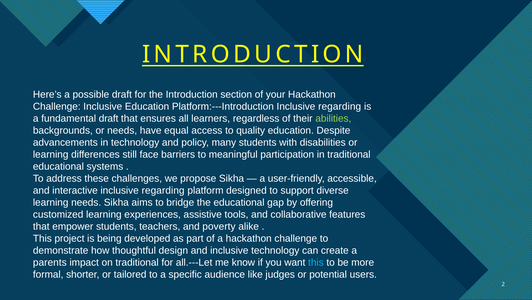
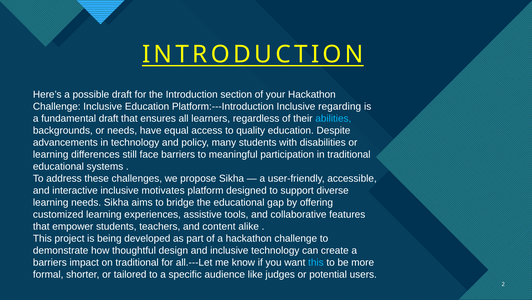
abilities colour: light green -> light blue
interactive inclusive regarding: regarding -> motivates
poverty: poverty -> content
parents at (50, 262): parents -> barriers
